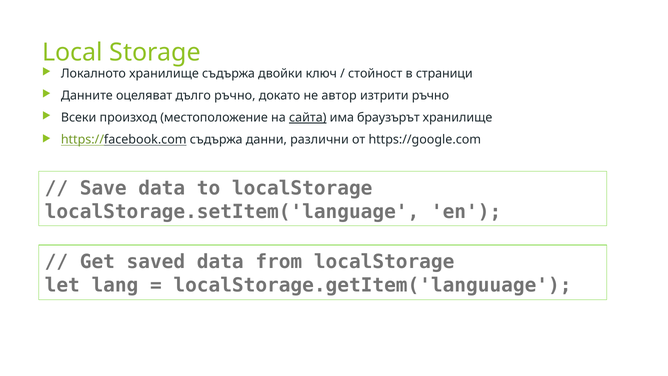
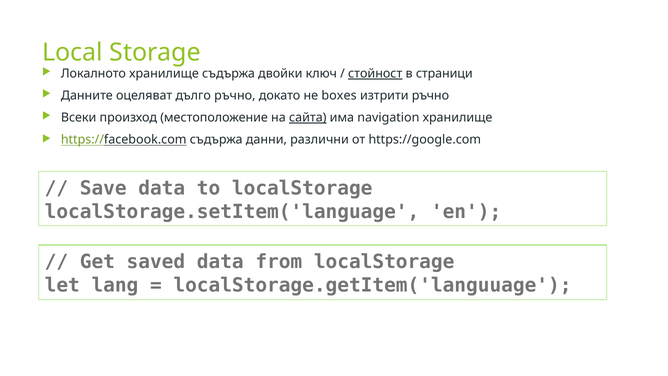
стойност underline: none -> present
автор: автор -> boxes
браузърът: браузърът -> navigation
